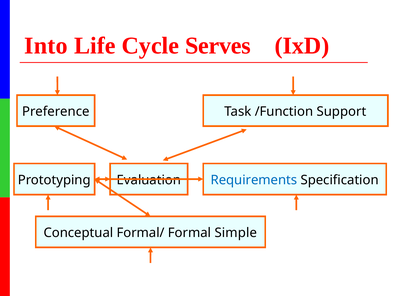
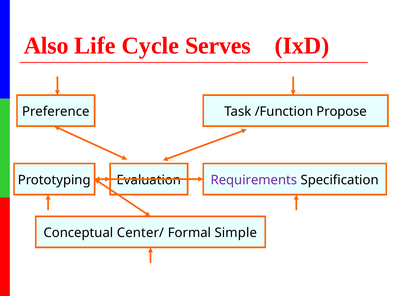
Into: Into -> Also
Support: Support -> Propose
Requirements colour: blue -> purple
Formal/: Formal/ -> Center/
